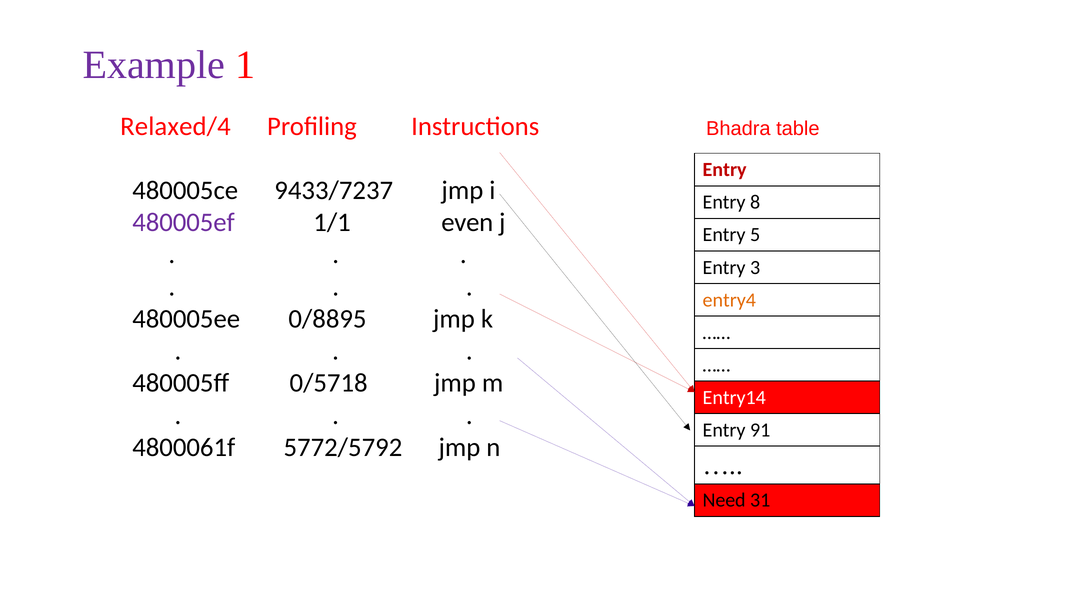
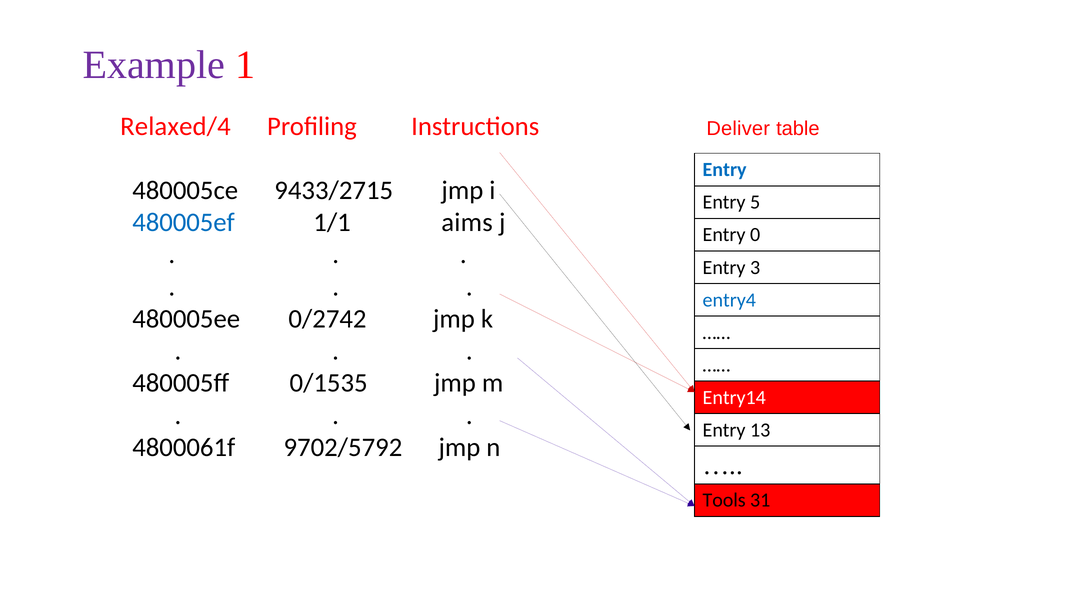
Bhadra: Bhadra -> Deliver
Entry at (725, 170) colour: red -> blue
9433/7237: 9433/7237 -> 9433/2715
8: 8 -> 5
480005ef colour: purple -> blue
even: even -> aims
5 at (755, 235): 5 -> 0
entry4 colour: orange -> blue
0/8895: 0/8895 -> 0/2742
0/5718: 0/5718 -> 0/1535
91: 91 -> 13
5772/5792: 5772/5792 -> 9702/5792
Need: Need -> Tools
